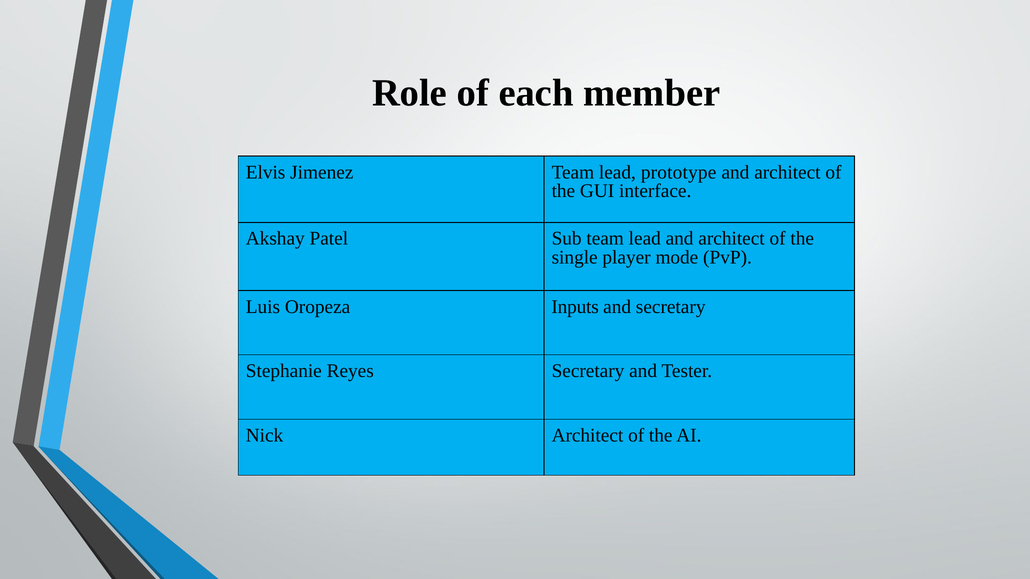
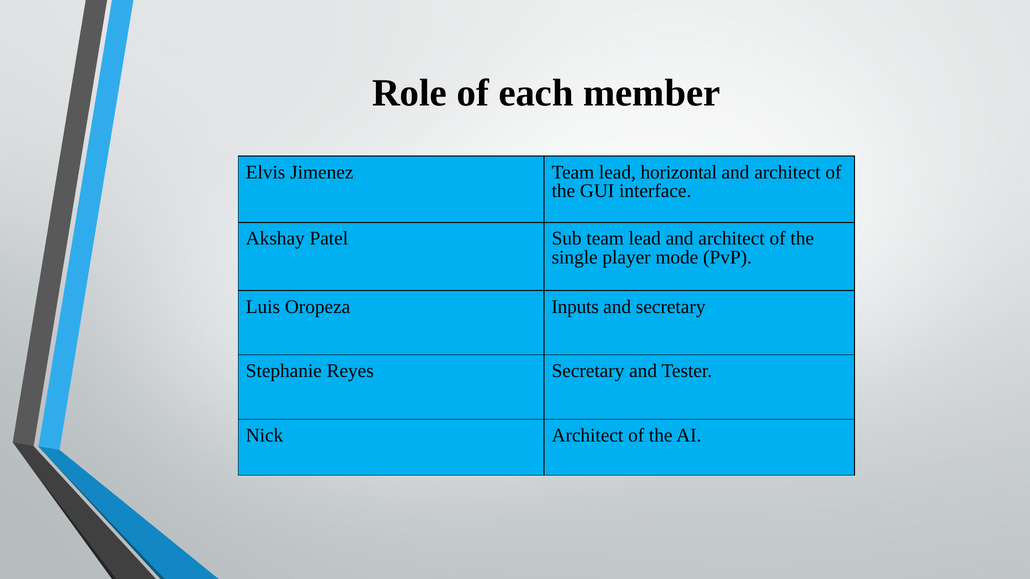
prototype: prototype -> horizontal
